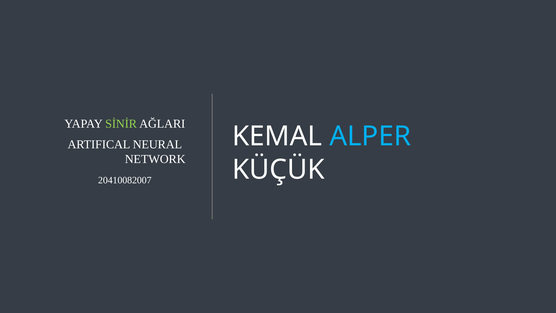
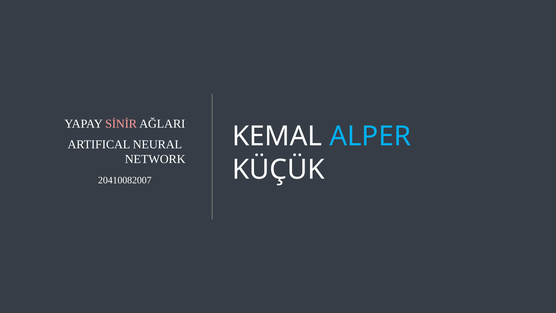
SİNİR colour: light green -> pink
